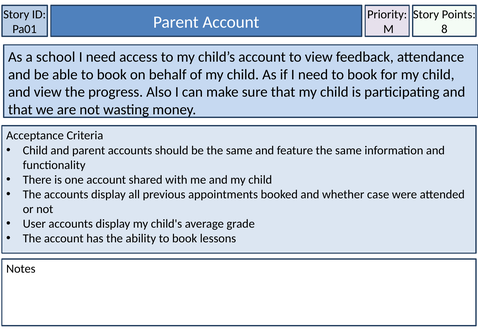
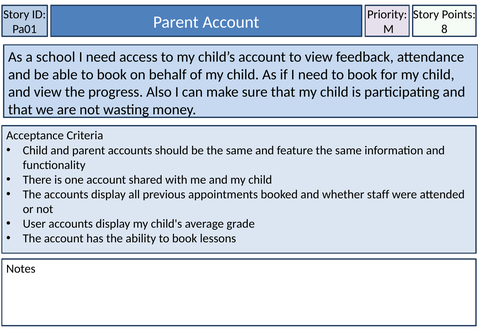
case: case -> staff
